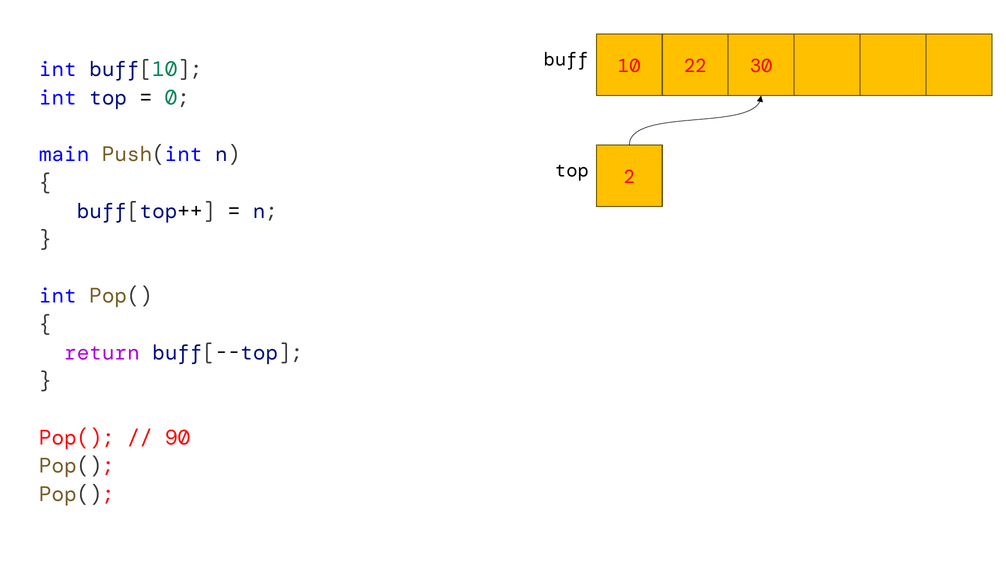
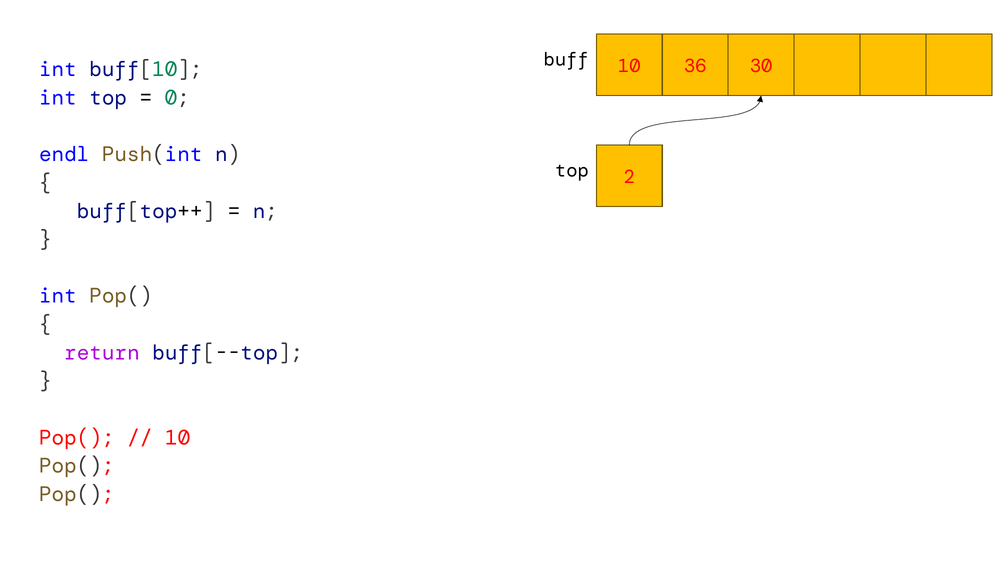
22: 22 -> 36
main: main -> endl
90 at (178, 438): 90 -> 10
